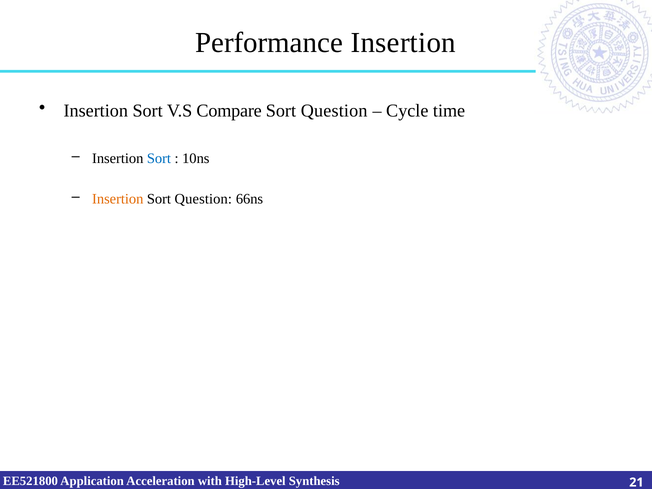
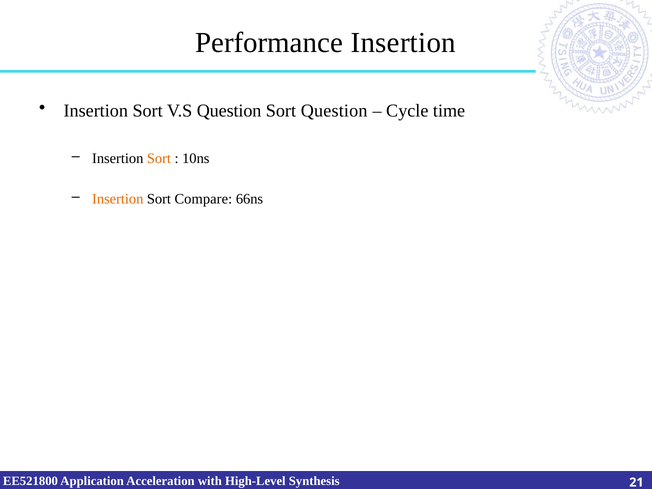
V.S Compare: Compare -> Question
Sort at (159, 158) colour: blue -> orange
Question at (203, 199): Question -> Compare
